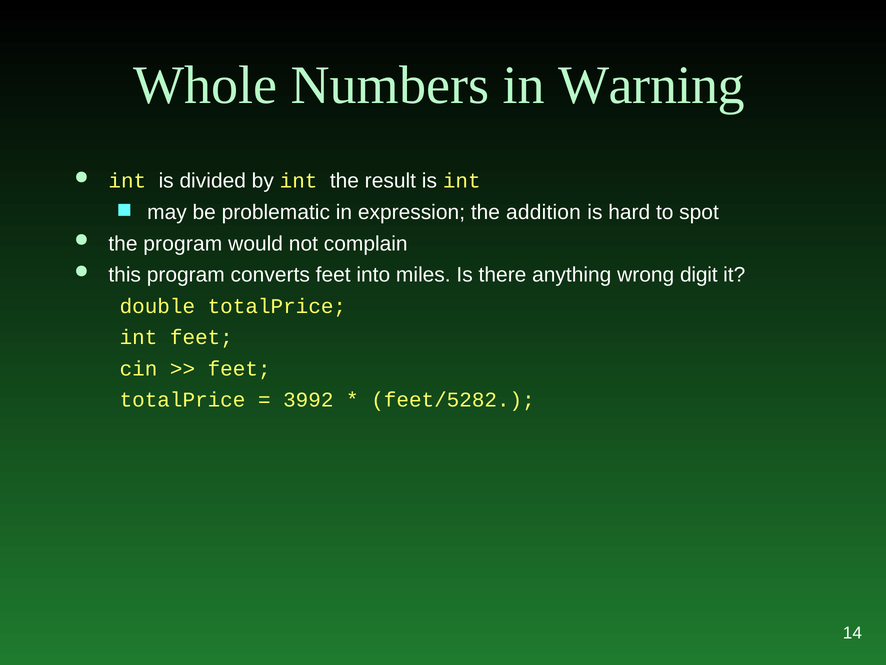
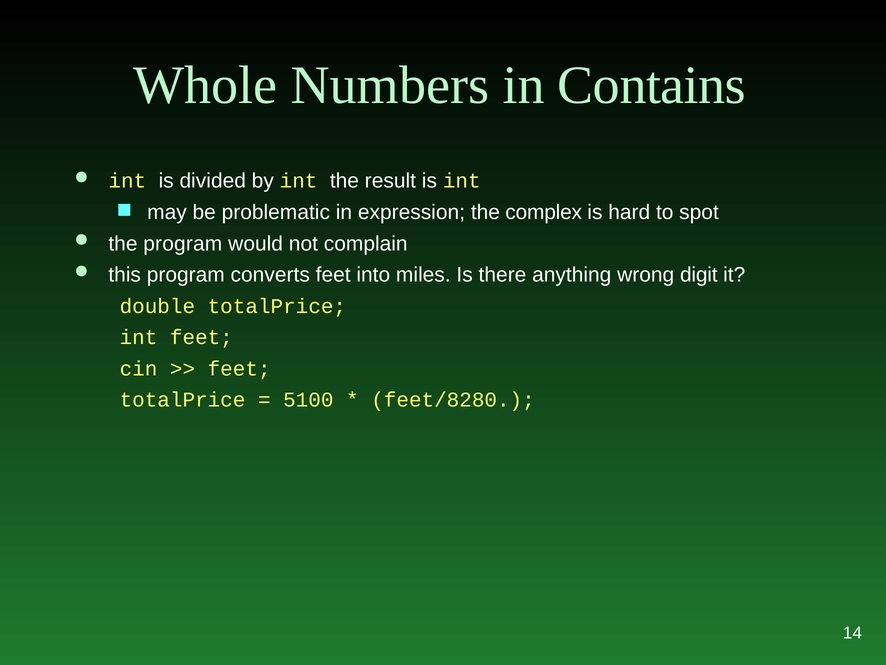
Warning: Warning -> Contains
addition: addition -> complex
3992: 3992 -> 5100
feet/5282: feet/5282 -> feet/8280
